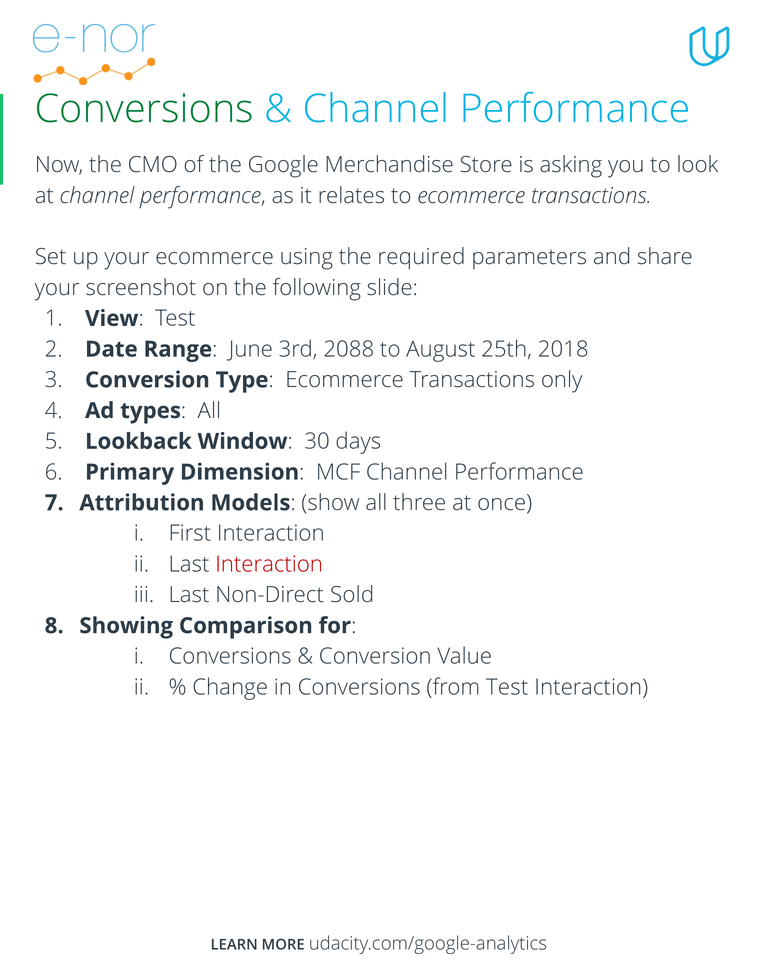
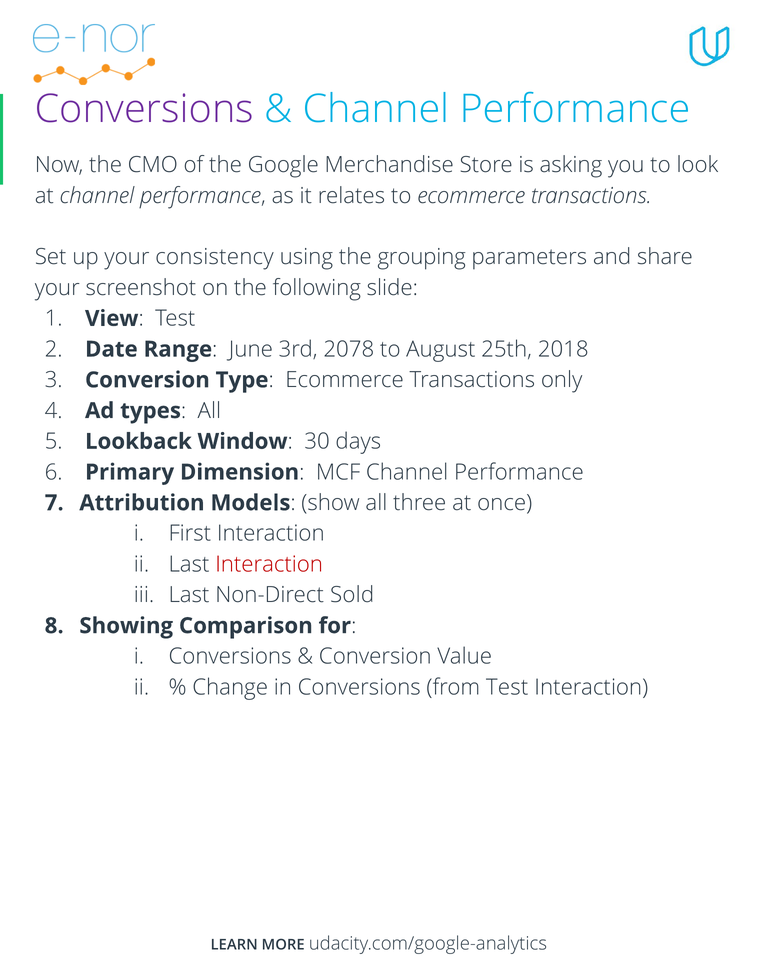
Conversions at (144, 109) colour: green -> purple
your ecommerce: ecommerce -> consistency
required: required -> grouping
2088: 2088 -> 2078
